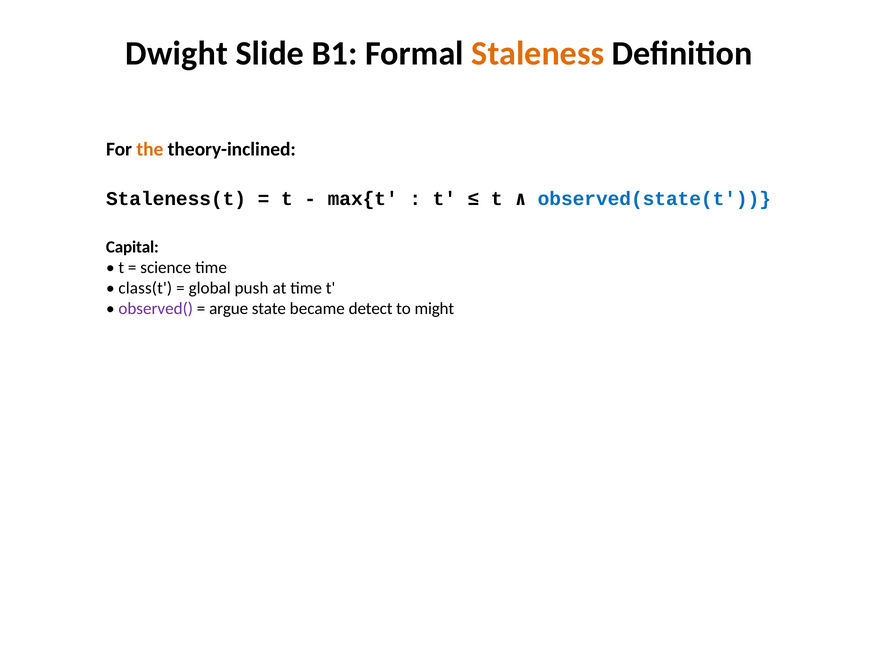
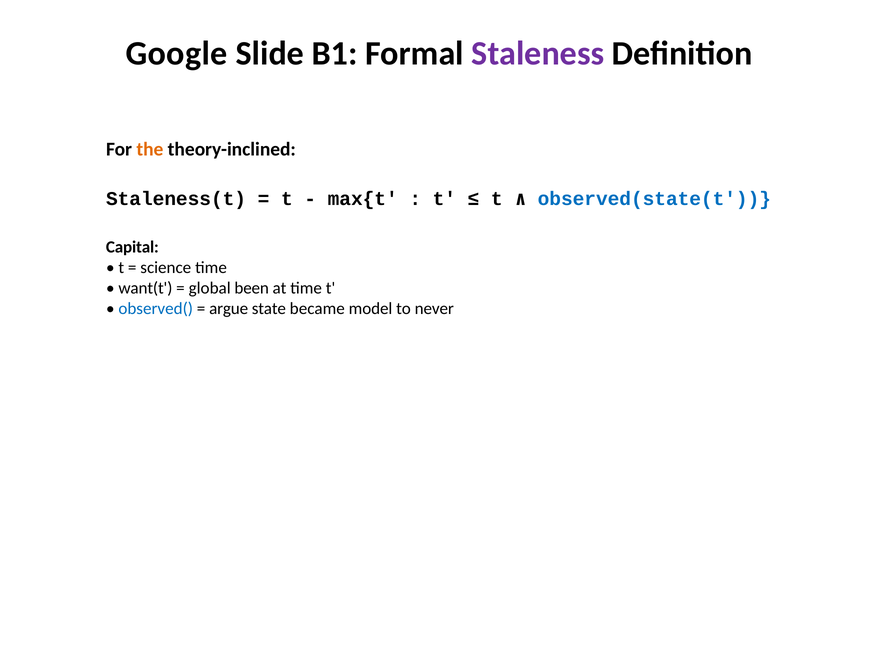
Dwight: Dwight -> Google
Staleness colour: orange -> purple
class(t: class(t -> want(t
push: push -> been
observed( colour: purple -> blue
detect: detect -> model
might: might -> never
